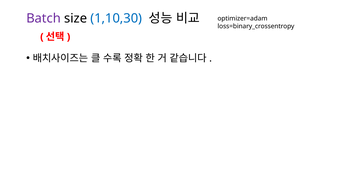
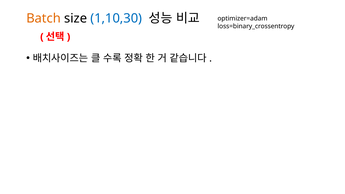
Batch colour: purple -> orange
